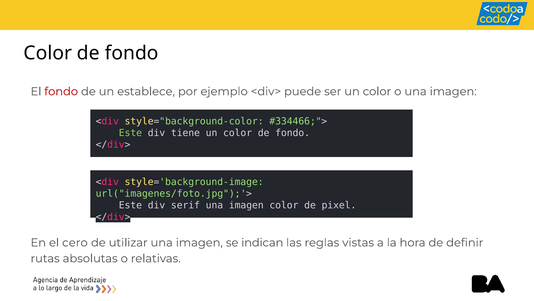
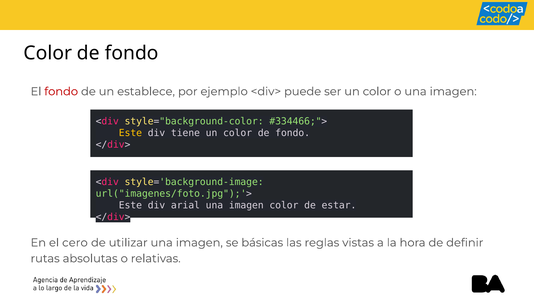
Este at (130, 133) colour: light green -> yellow
serif: serif -> arial
pixel: pixel -> estar
indican: indican -> básicas
